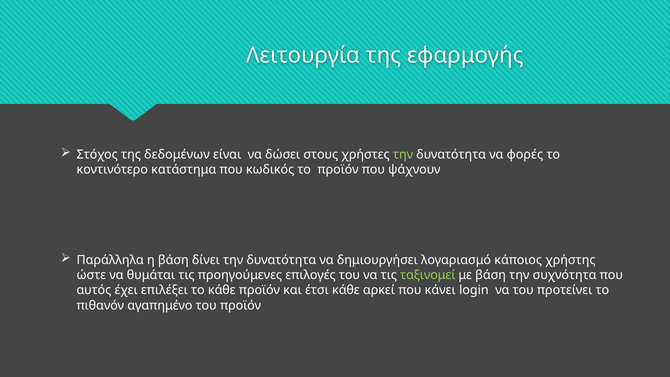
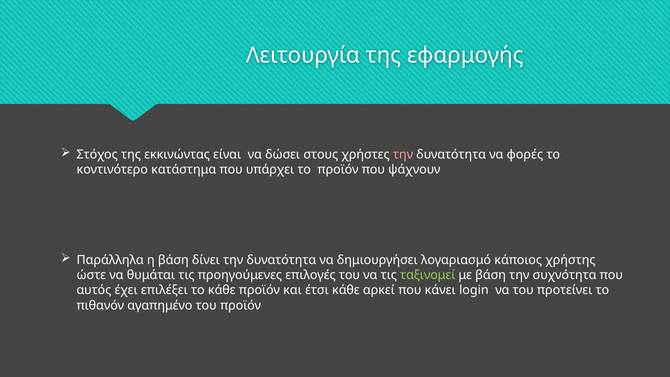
δεδομένων: δεδομένων -> εκκινώντας
την at (403, 155) colour: light green -> pink
κωδικός: κωδικός -> υπάρχει
